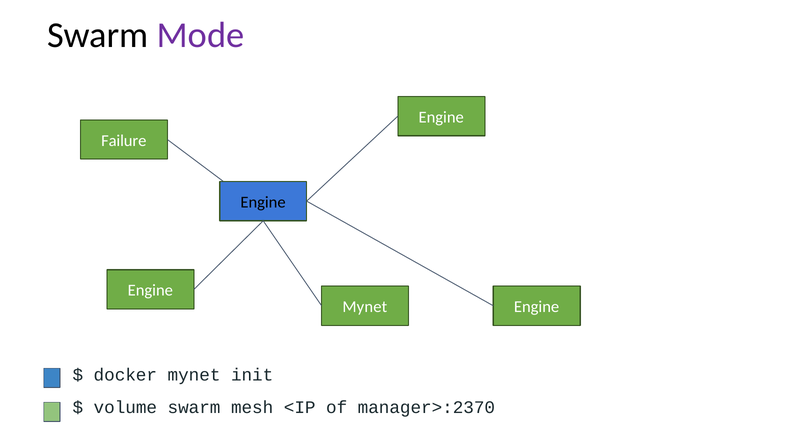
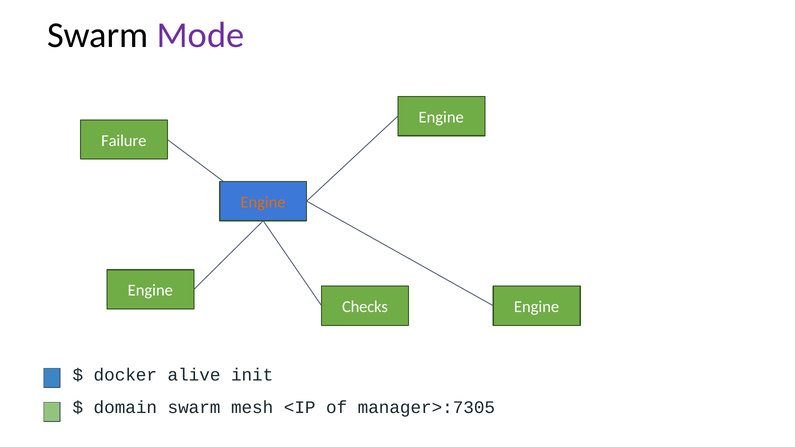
Engine at (263, 202) colour: black -> orange
Mynet at (365, 307): Mynet -> Checks
docker mynet: mynet -> alive
volume: volume -> domain
manager>:2370: manager>:2370 -> manager>:7305
